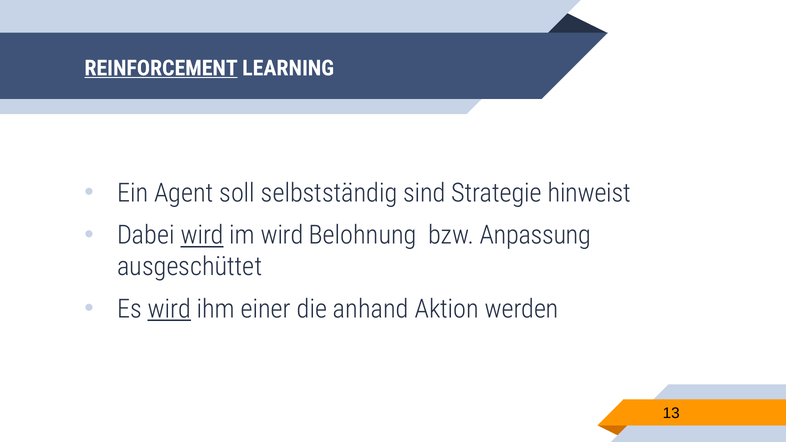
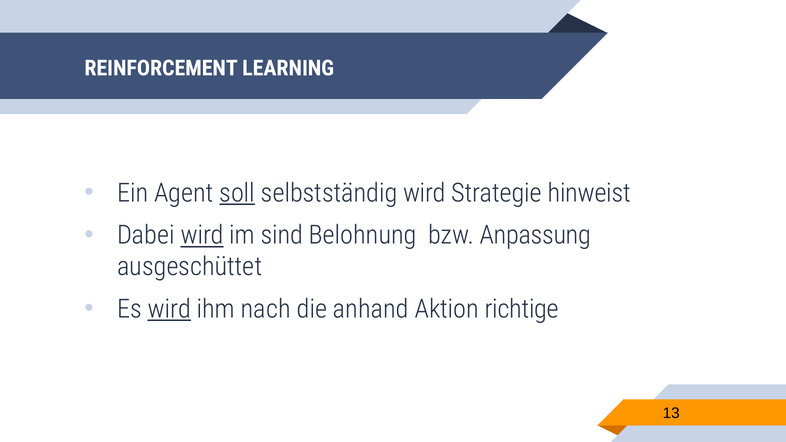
REINFORCEMENT underline: present -> none
soll underline: none -> present
selbstständig sind: sind -> wird
im wird: wird -> sind
einer: einer -> nach
werden: werden -> richtige
